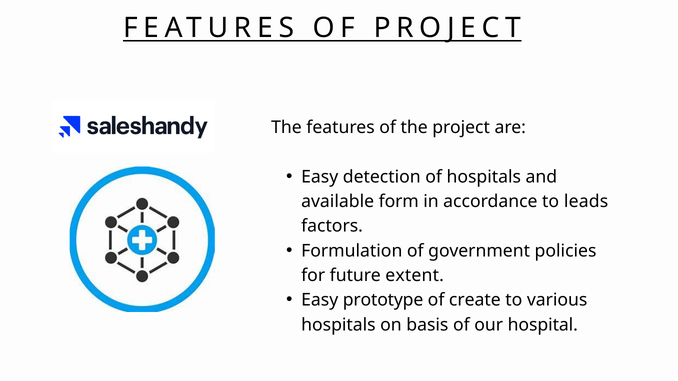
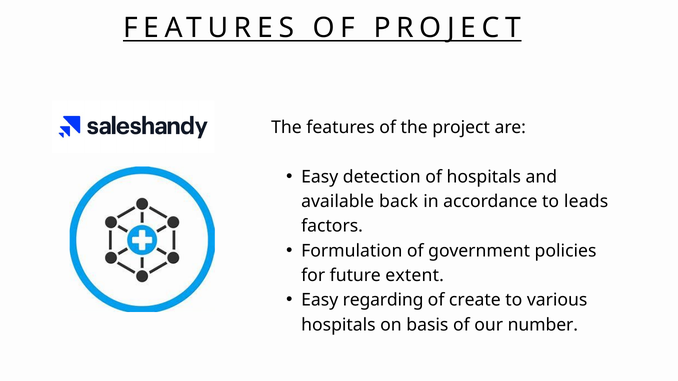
form: form -> back
prototype: prototype -> regarding
hospital: hospital -> number
